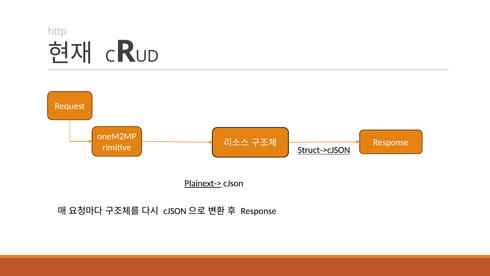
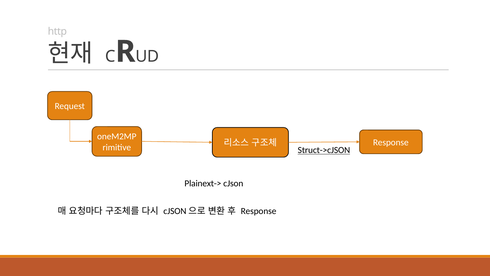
Plainext-> underline: present -> none
